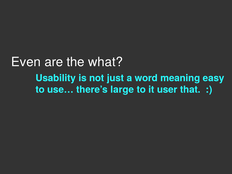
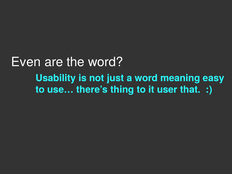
the what: what -> word
large: large -> thing
